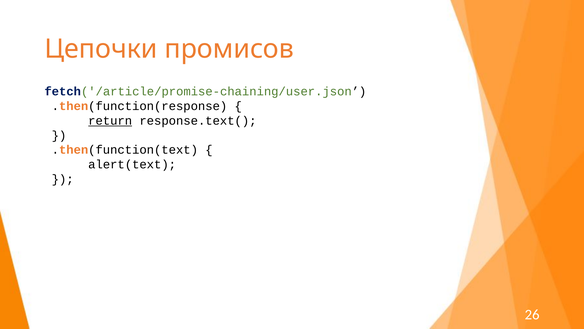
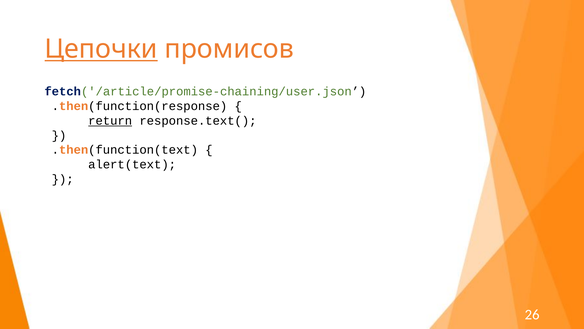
Цепочки underline: none -> present
